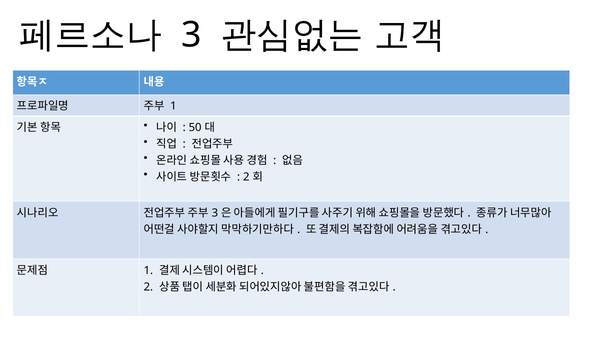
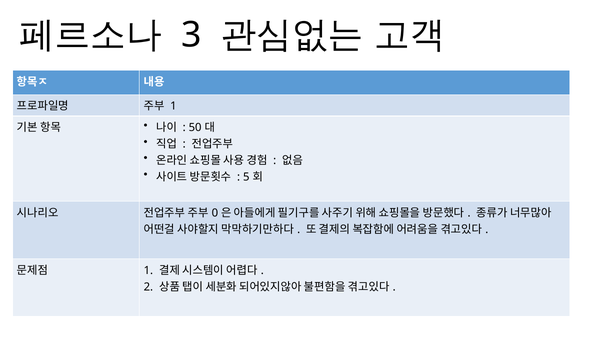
2 at (246, 177): 2 -> 5
3 at (215, 213): 3 -> 0
